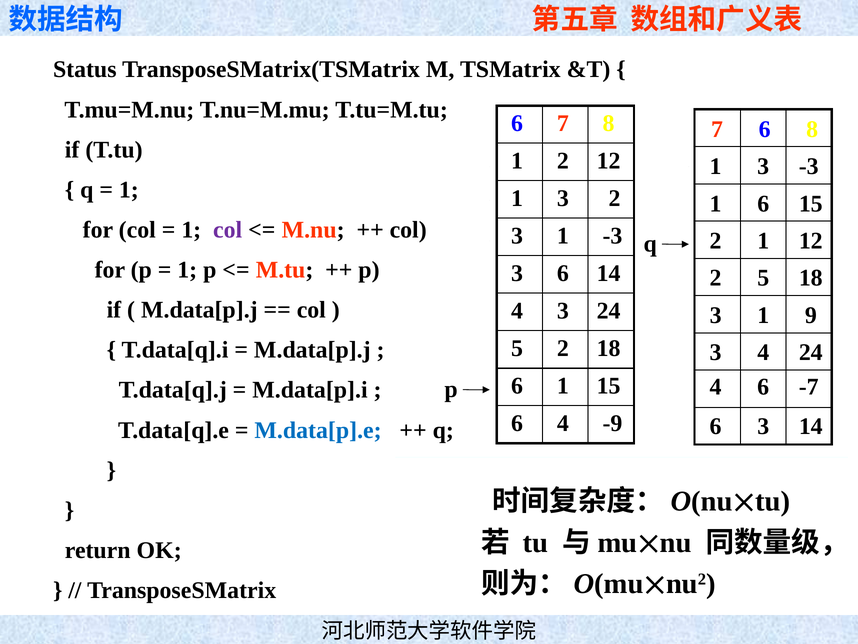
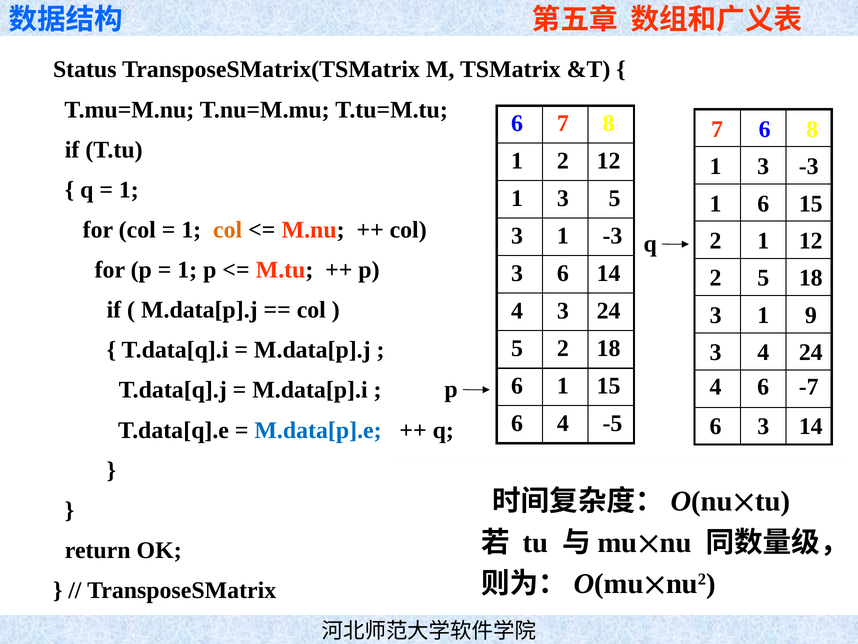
3 2: 2 -> 5
col at (228, 230) colour: purple -> orange
-9: -9 -> -5
